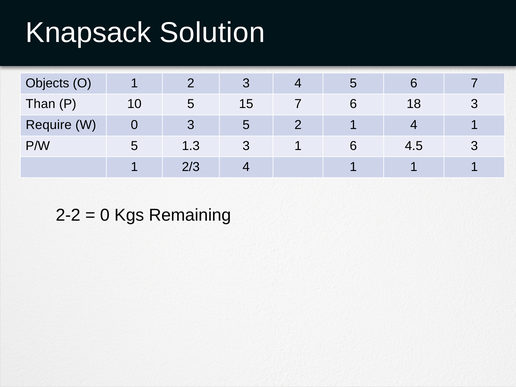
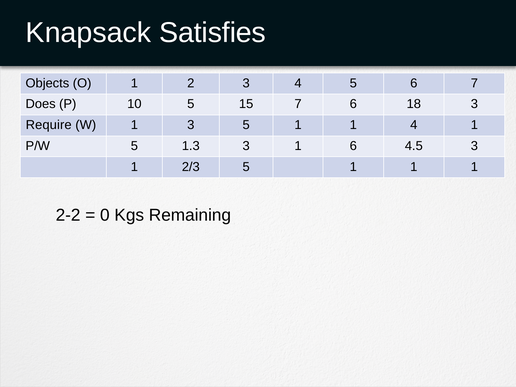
Solution: Solution -> Satisfies
Than: Than -> Does
W 0: 0 -> 1
3 5 2: 2 -> 1
2/3 4: 4 -> 5
